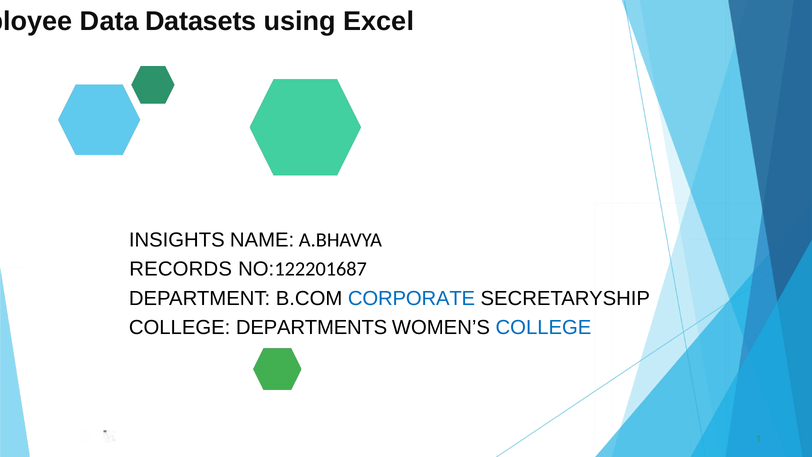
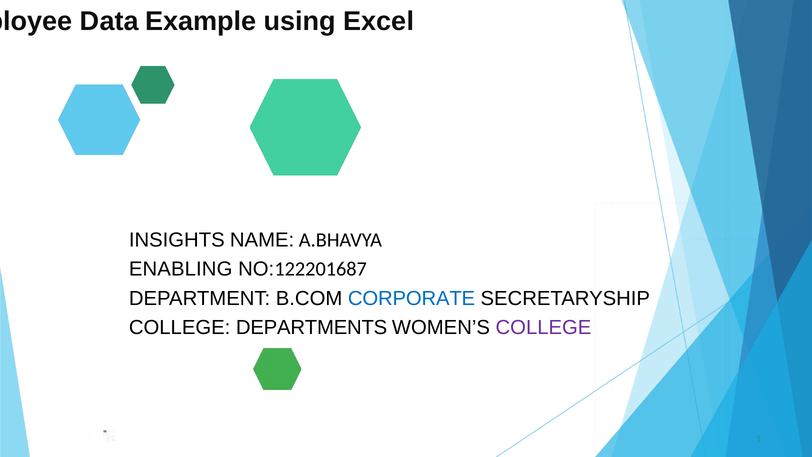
Datasets: Datasets -> Example
RECORDS: RECORDS -> ENABLING
COLLEGE at (543, 327) colour: blue -> purple
